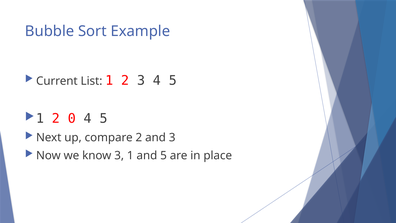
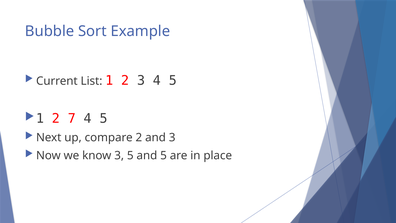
0: 0 -> 7
3 1: 1 -> 5
